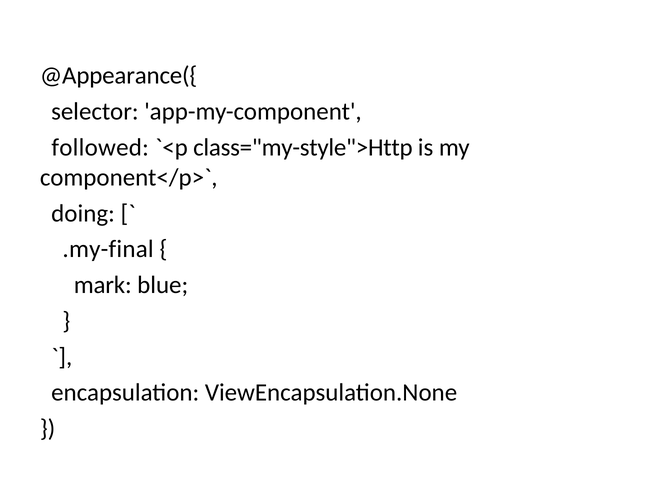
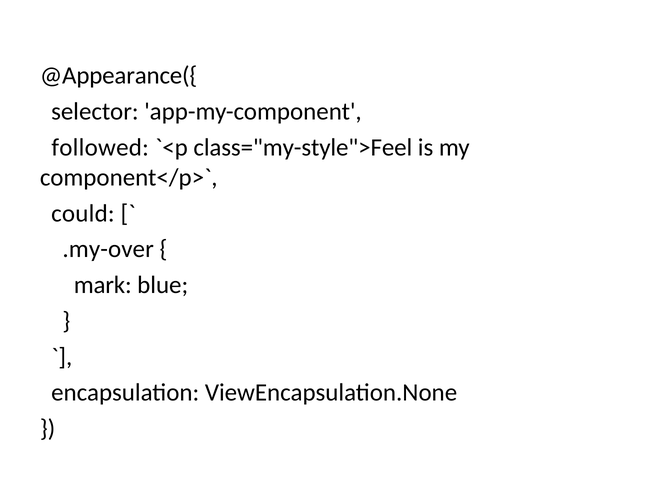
class="my-style">Http: class="my-style">Http -> class="my-style">Feel
doing: doing -> could
.my-final: .my-final -> .my-over
